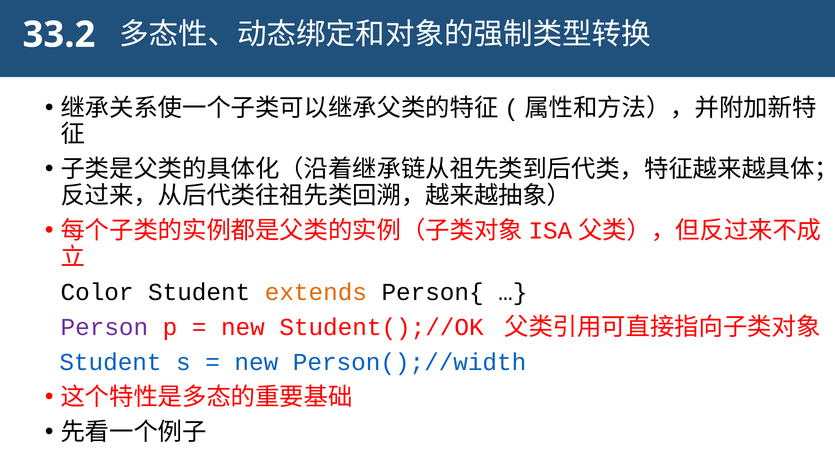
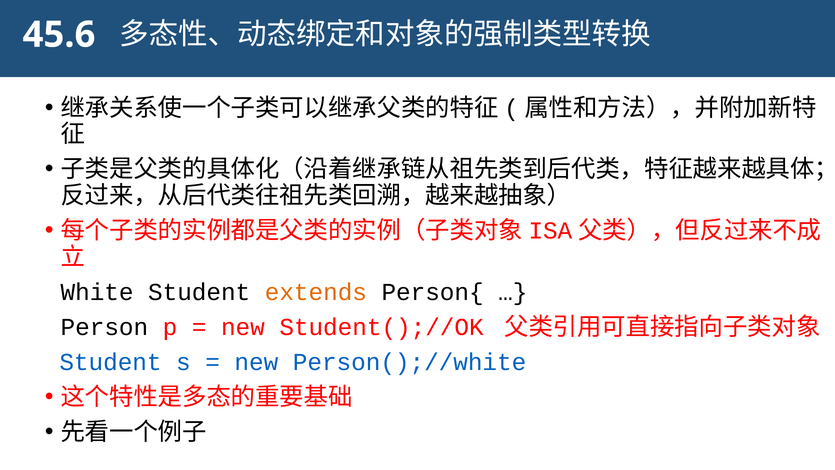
33.2: 33.2 -> 45.6
Color: Color -> White
Person colour: purple -> black
Person();//width: Person();//width -> Person();//white
